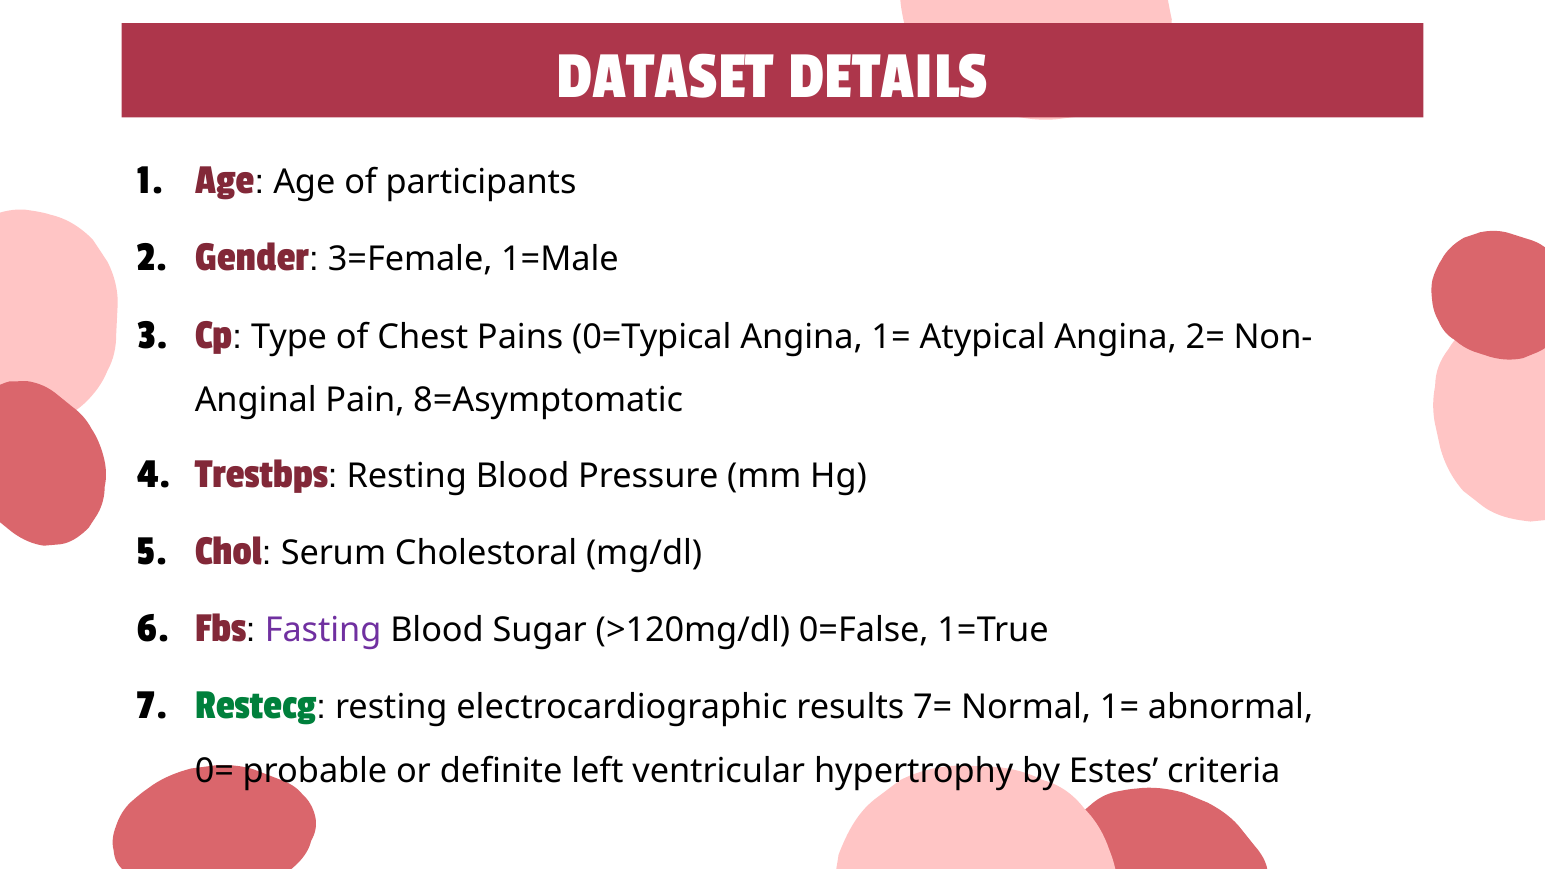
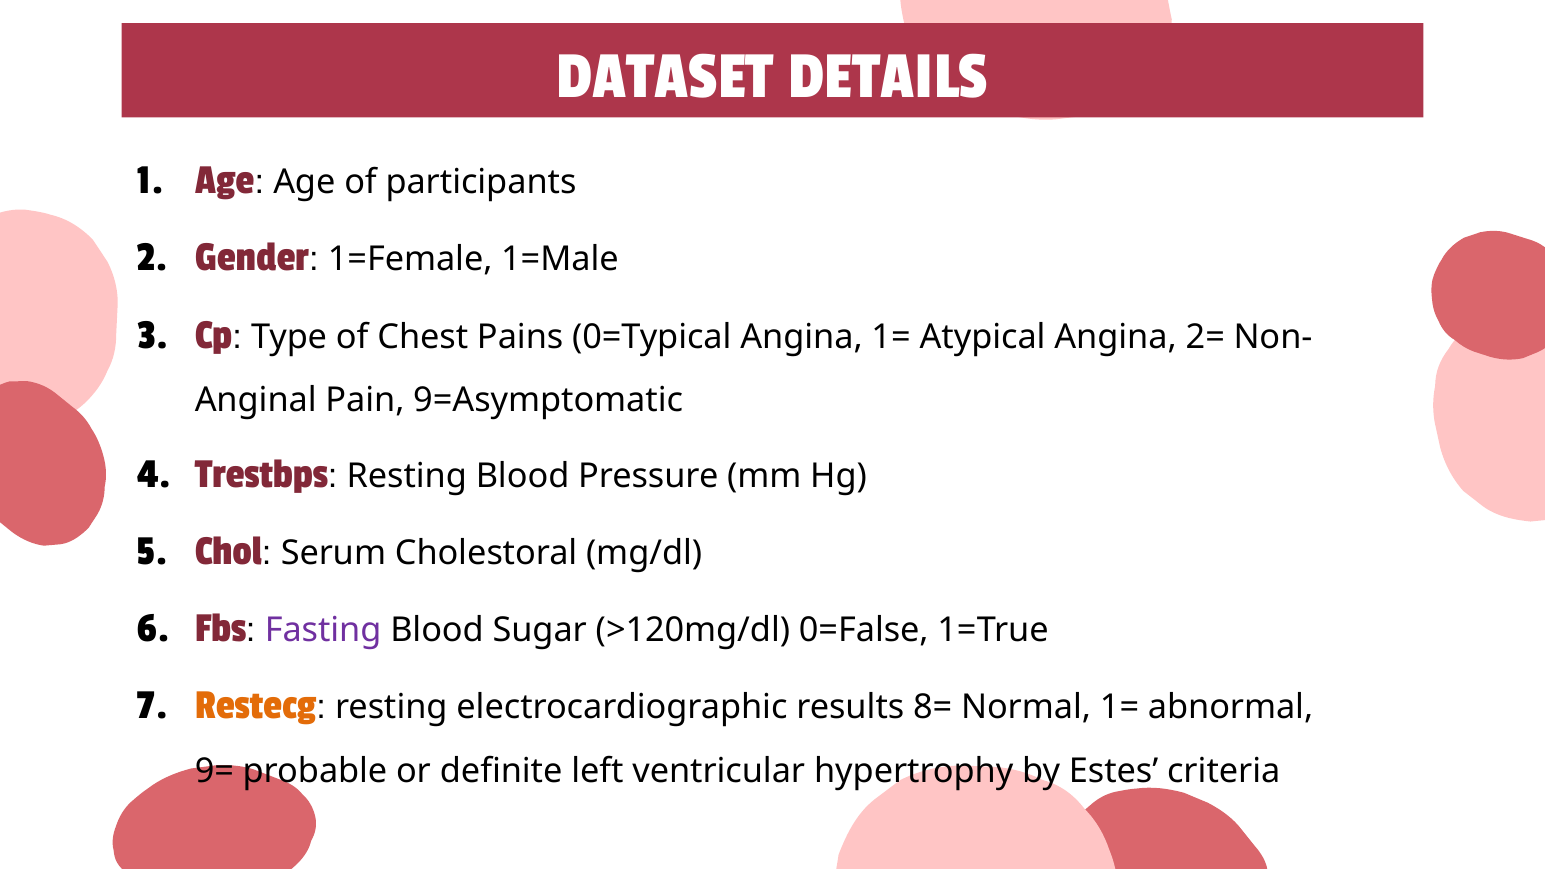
3=Female: 3=Female -> 1=Female
8=Asymptomatic: 8=Asymptomatic -> 9=Asymptomatic
Restecg colour: green -> orange
7=: 7= -> 8=
0=: 0= -> 9=
